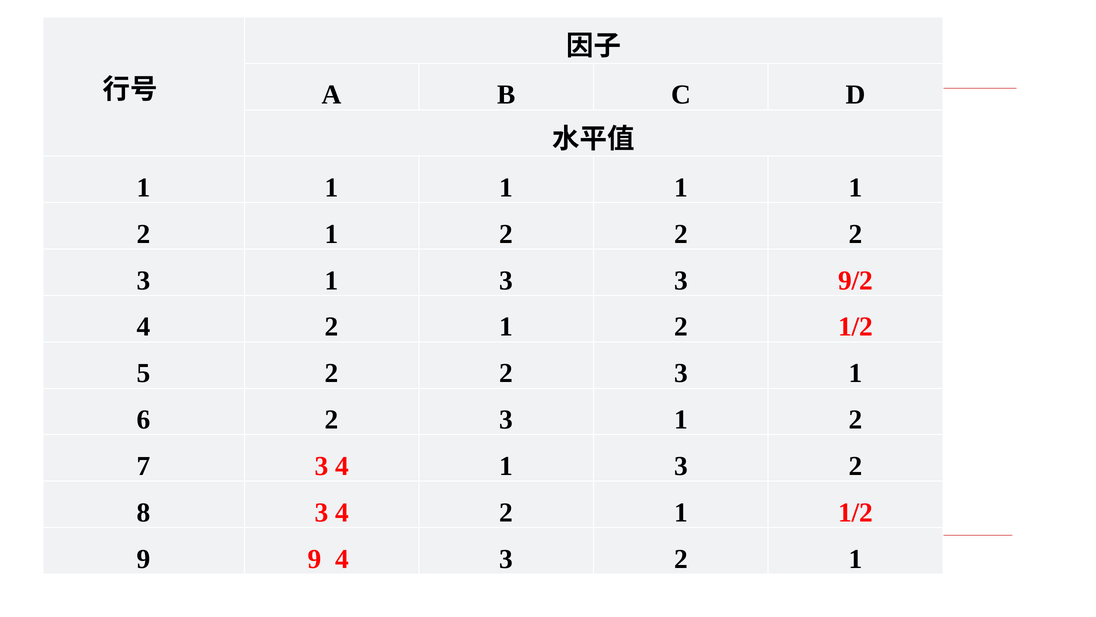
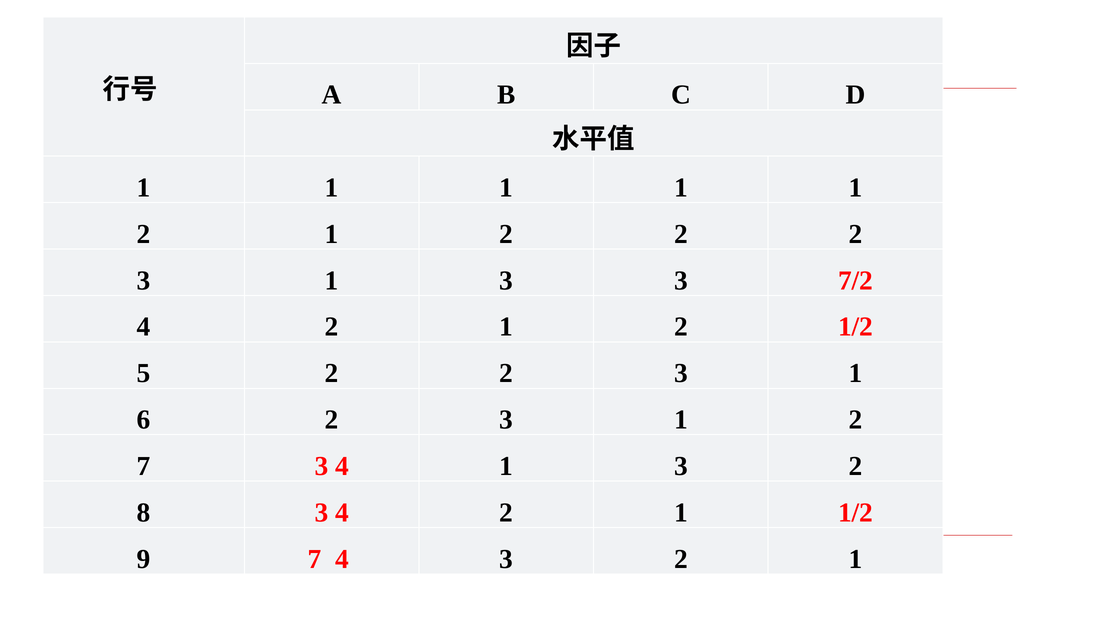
9/2: 9/2 -> 7/2
9 9: 9 -> 7
